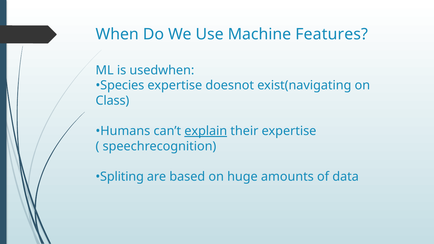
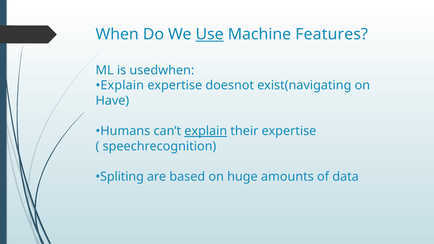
Use underline: none -> present
Species at (120, 86): Species -> Explain
Class: Class -> Have
